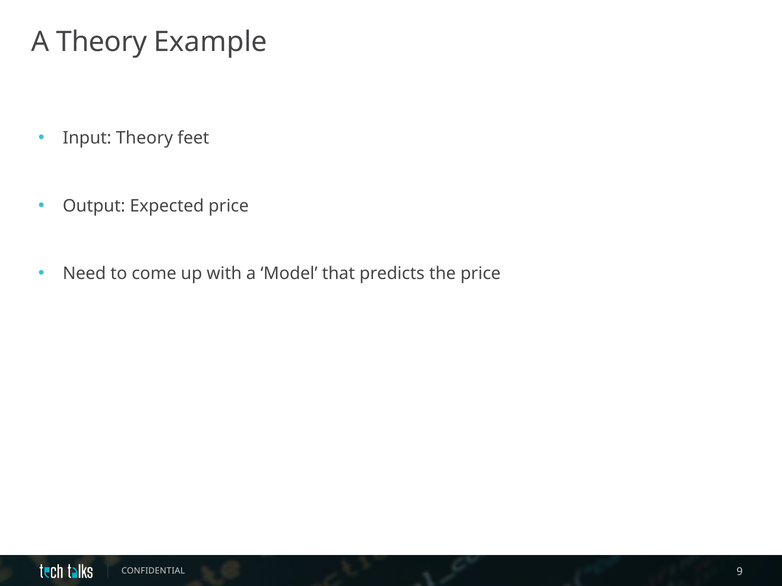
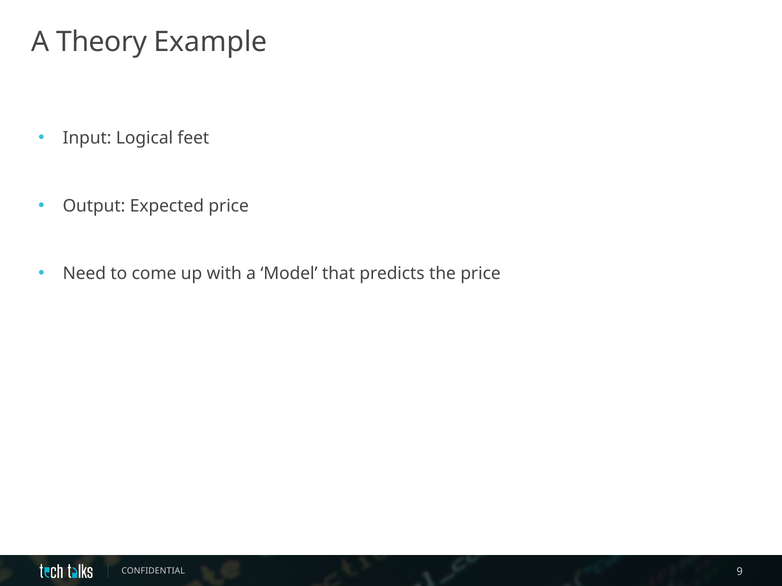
Input Theory: Theory -> Logical
